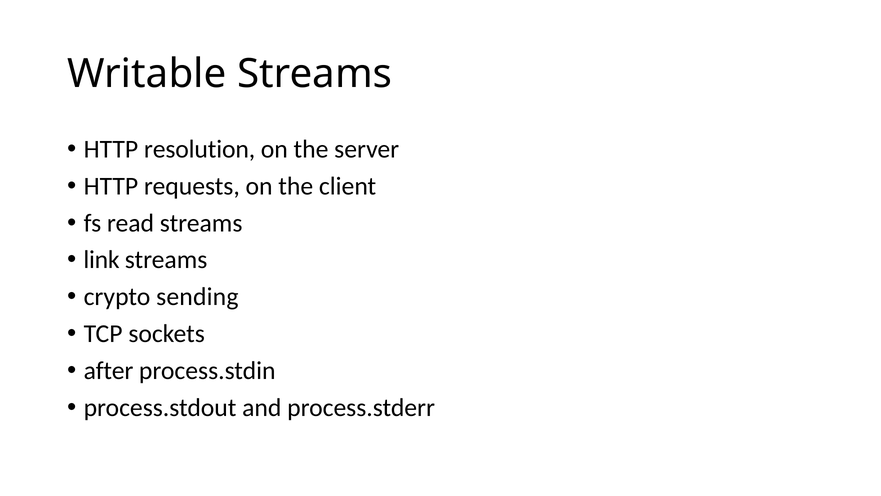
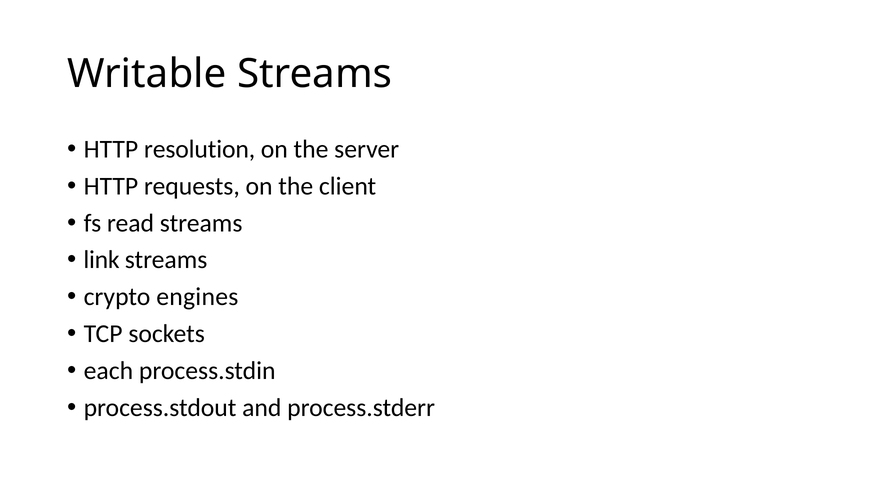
sending: sending -> engines
after: after -> each
